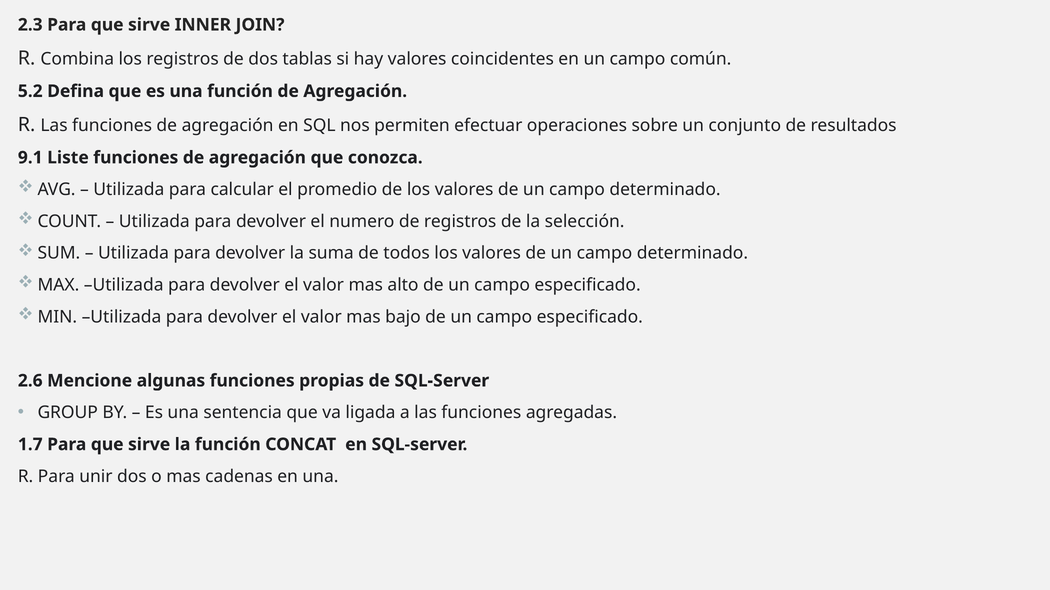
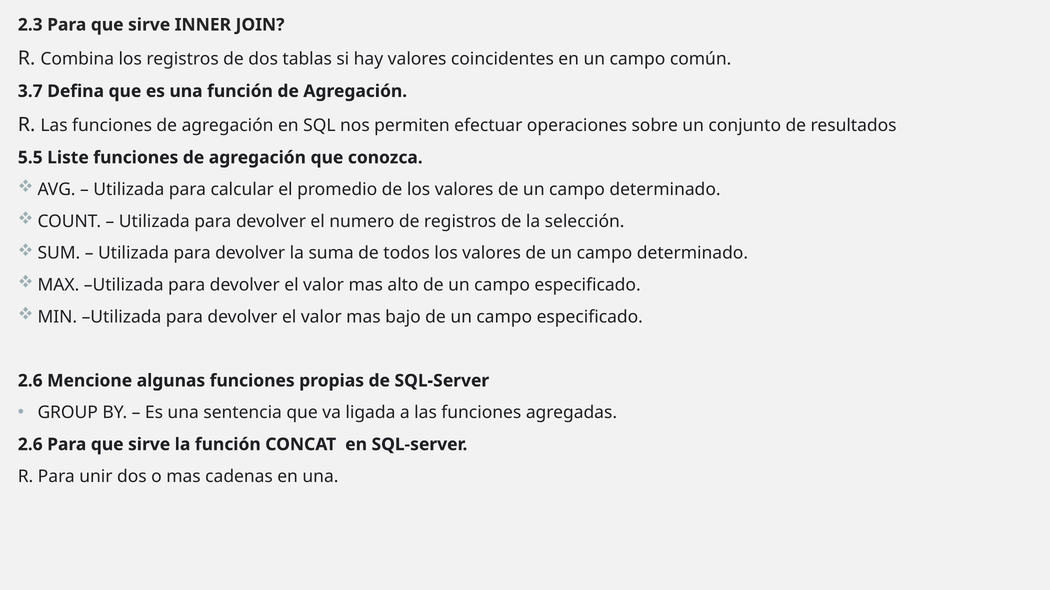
5.2: 5.2 -> 3.7
9.1: 9.1 -> 5.5
1.7 at (30, 445): 1.7 -> 2.6
